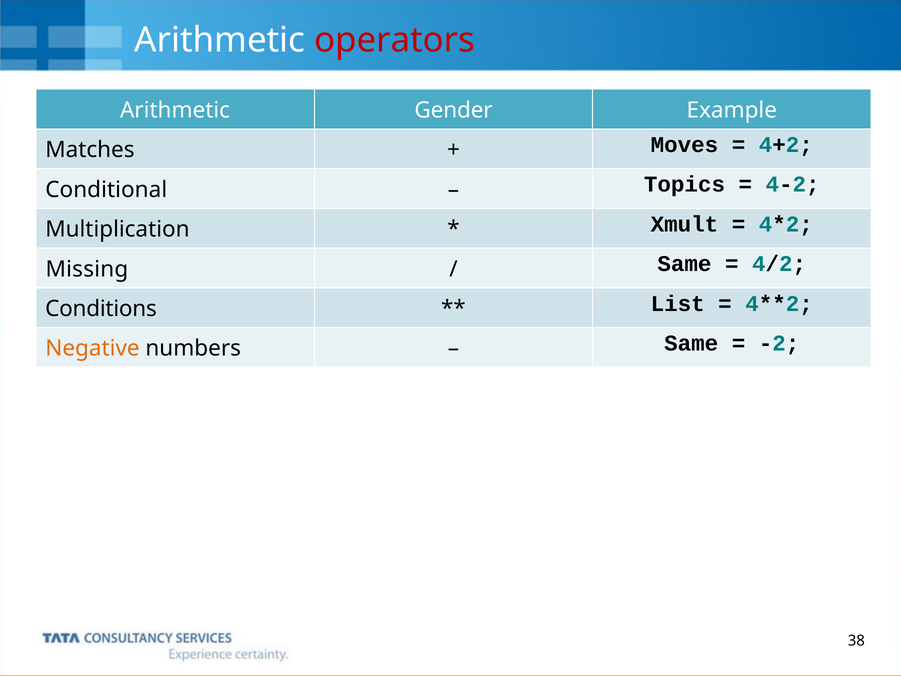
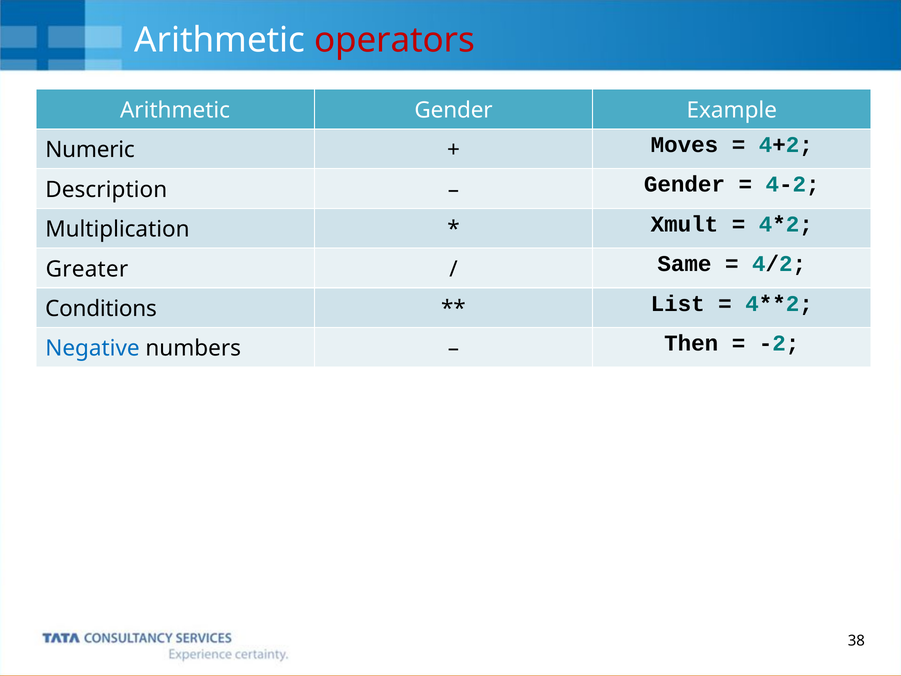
Matches: Matches -> Numeric
Conditional: Conditional -> Description
Topics at (684, 184): Topics -> Gender
Missing: Missing -> Greater
Negative colour: orange -> blue
Same at (691, 343): Same -> Then
